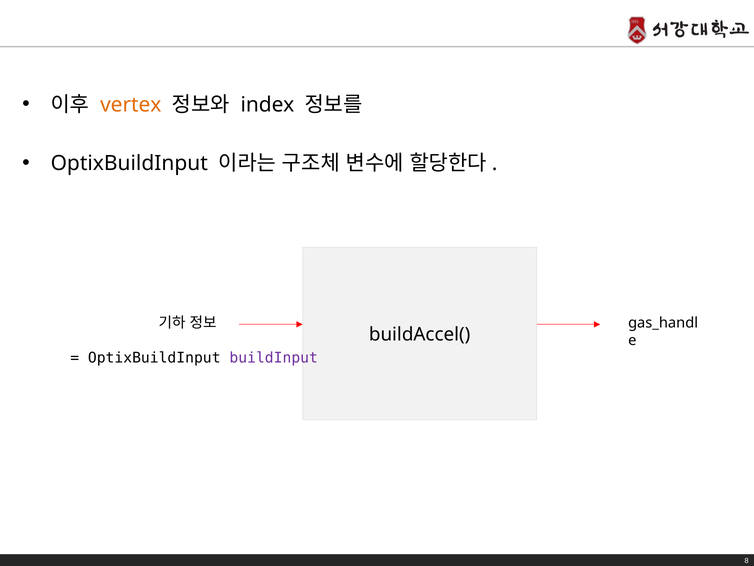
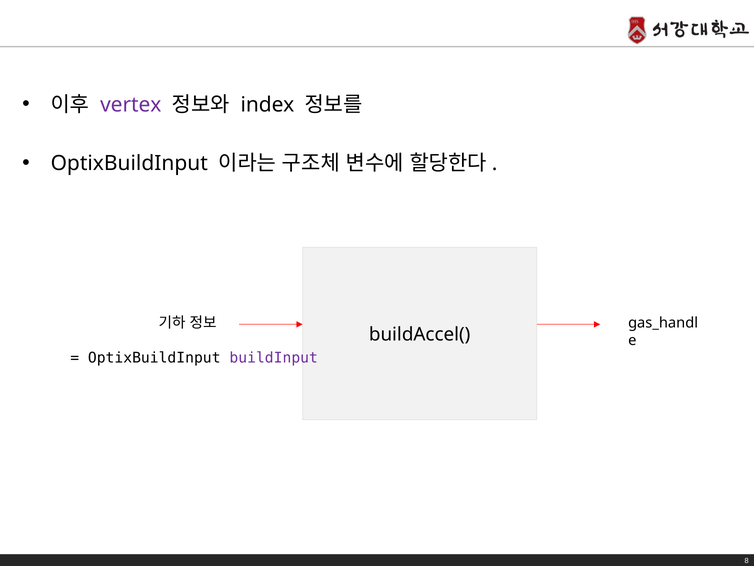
vertex colour: orange -> purple
